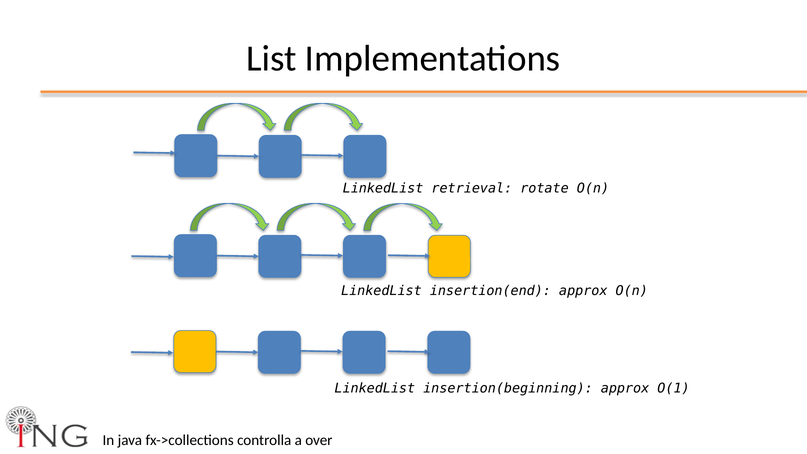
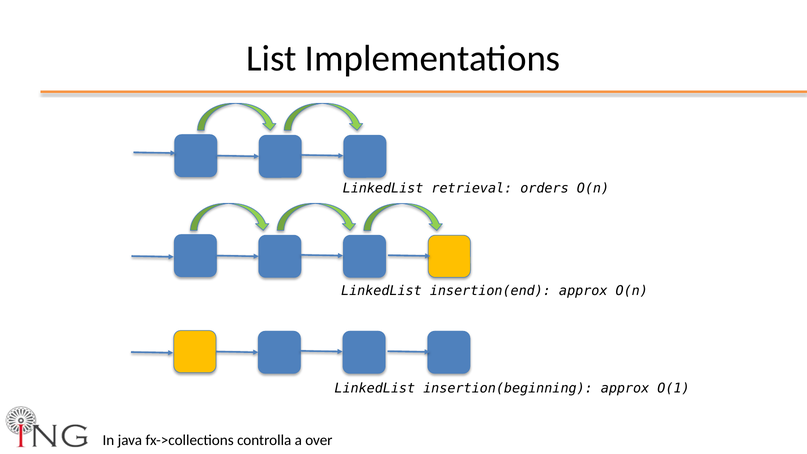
rotate: rotate -> orders
